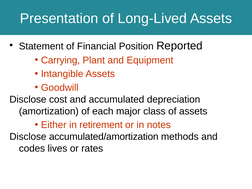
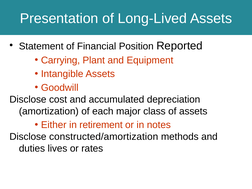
accumulated/amortization: accumulated/amortization -> constructed/amortization
codes: codes -> duties
